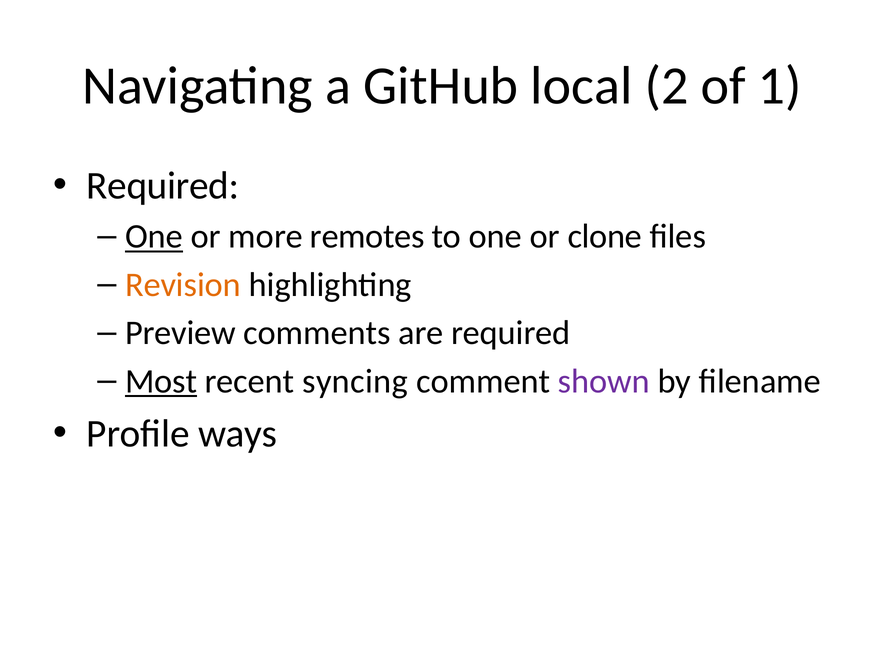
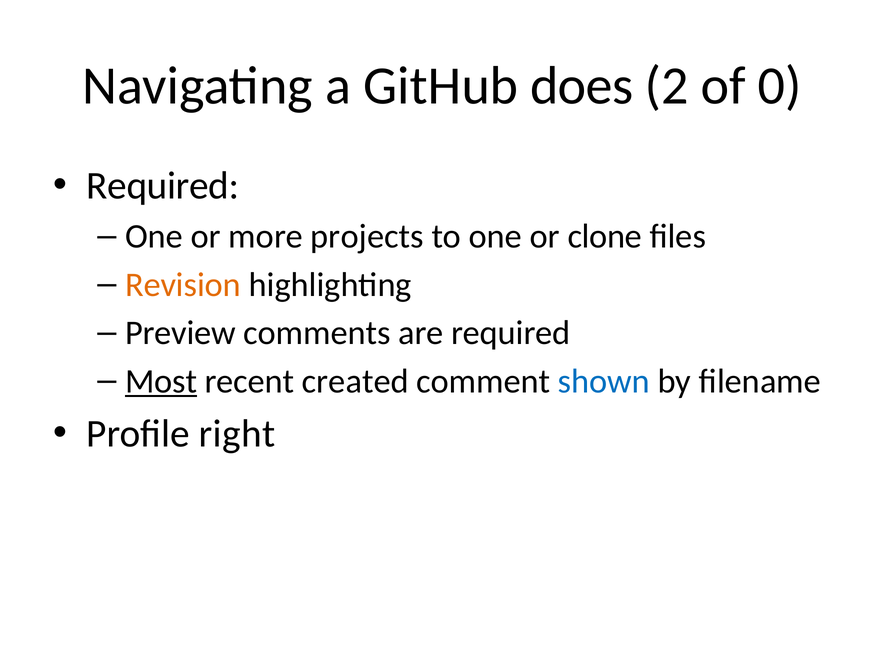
local: local -> does
1: 1 -> 0
One at (154, 236) underline: present -> none
remotes: remotes -> projects
syncing: syncing -> created
shown colour: purple -> blue
ways: ways -> right
